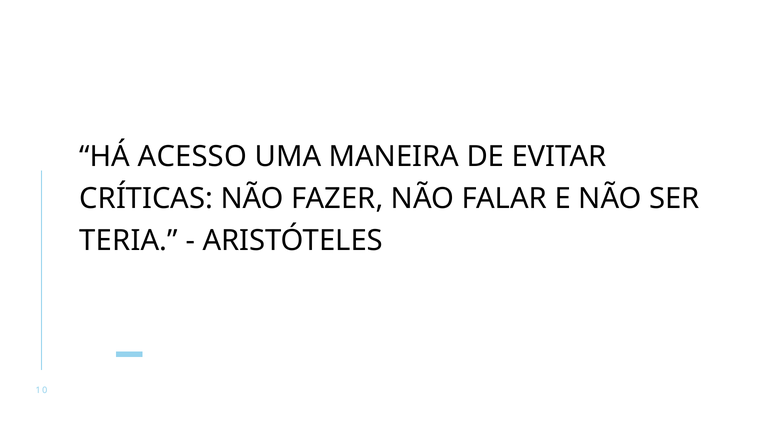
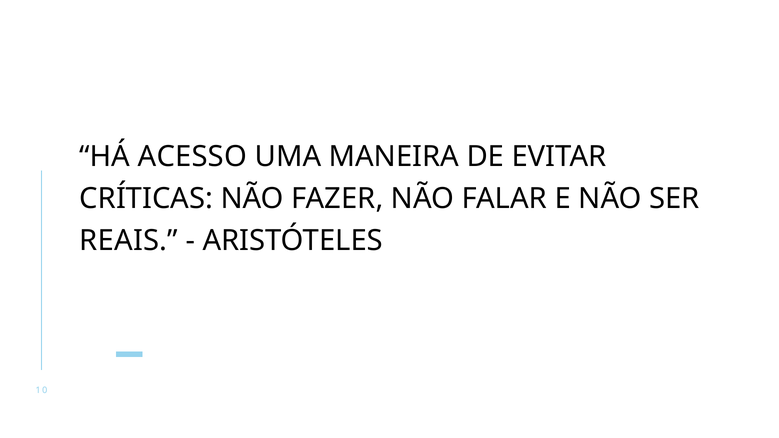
TERIA: TERIA -> REAIS
